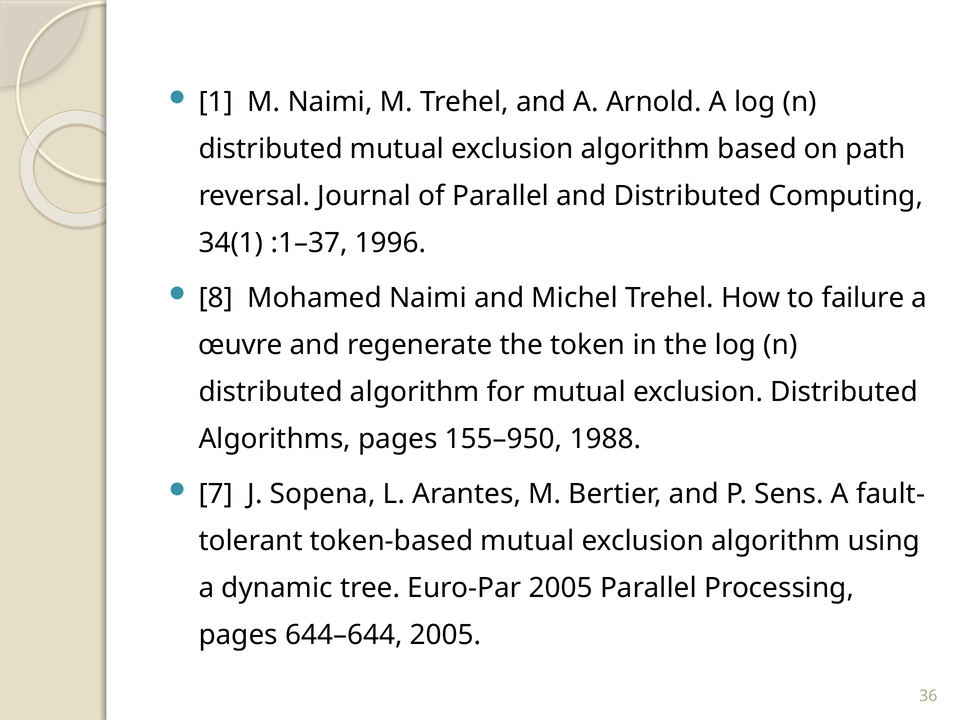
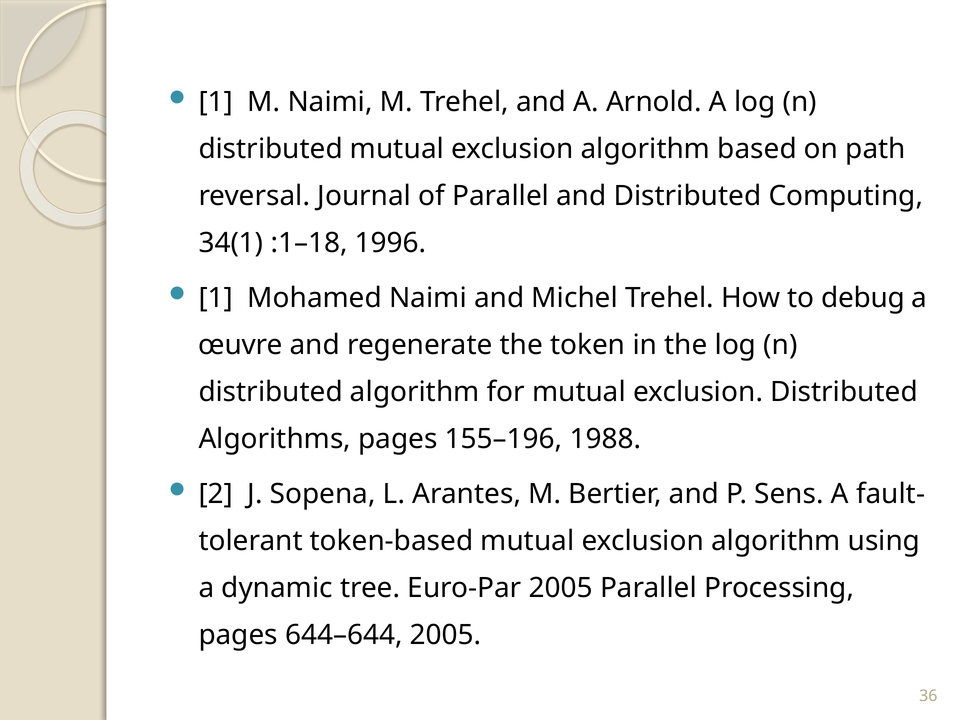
:1–37: :1–37 -> :1–18
8 at (216, 298): 8 -> 1
failure: failure -> debug
155–950: 155–950 -> 155–196
7: 7 -> 2
